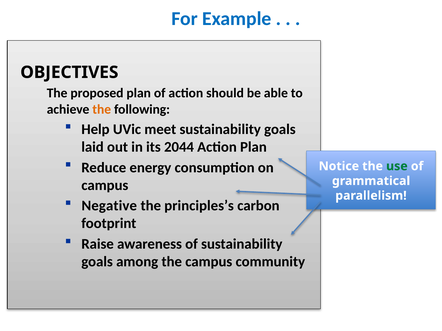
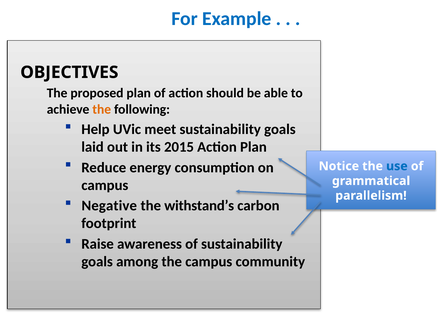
2044: 2044 -> 2015
use colour: green -> blue
principles’s: principles’s -> withstand’s
